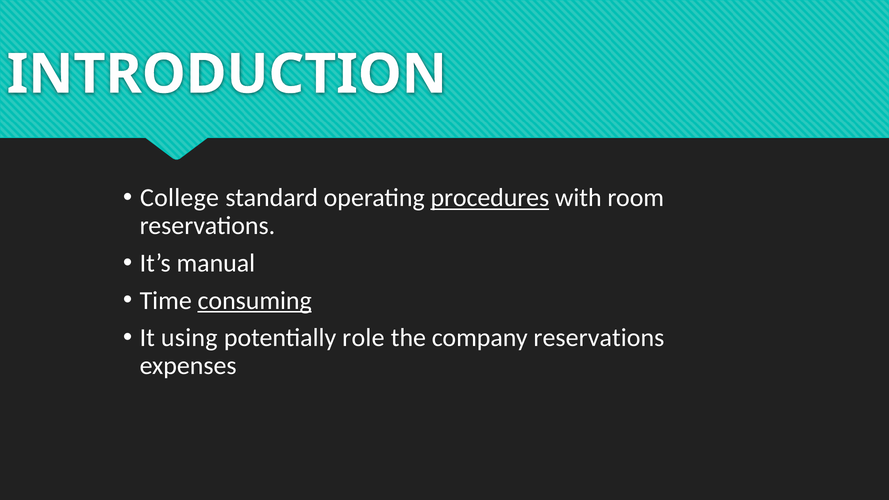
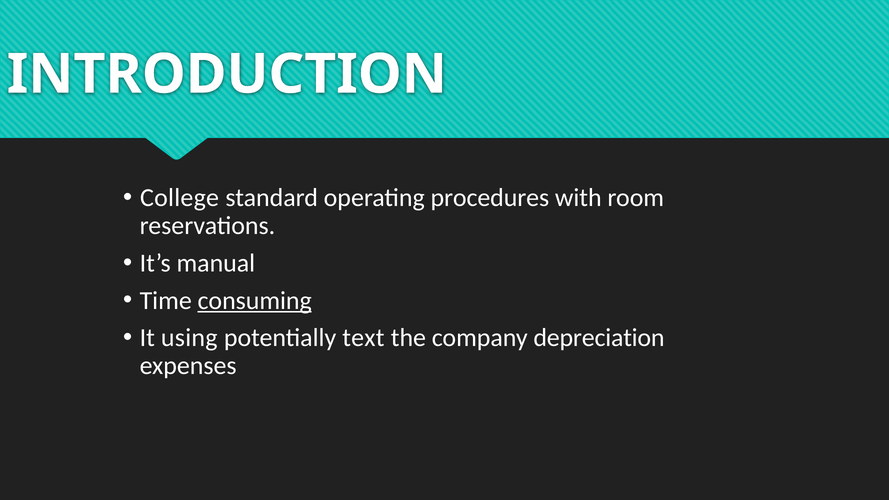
procedures underline: present -> none
role: role -> text
company reservations: reservations -> depreciation
